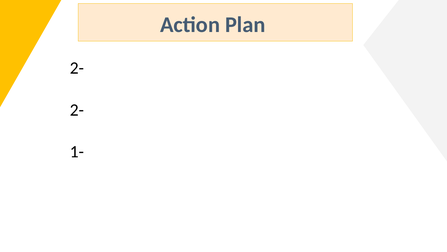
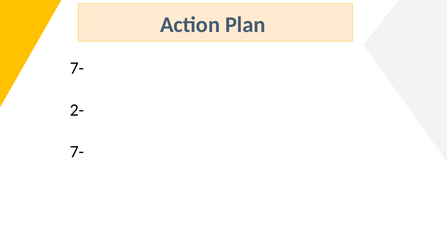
2- at (77, 68): 2- -> 7-
1- at (77, 152): 1- -> 7-
